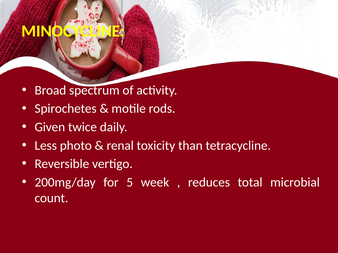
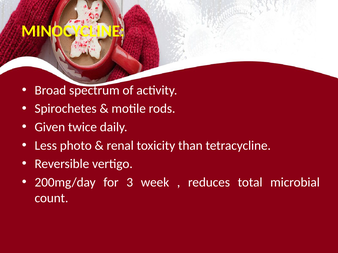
5: 5 -> 3
